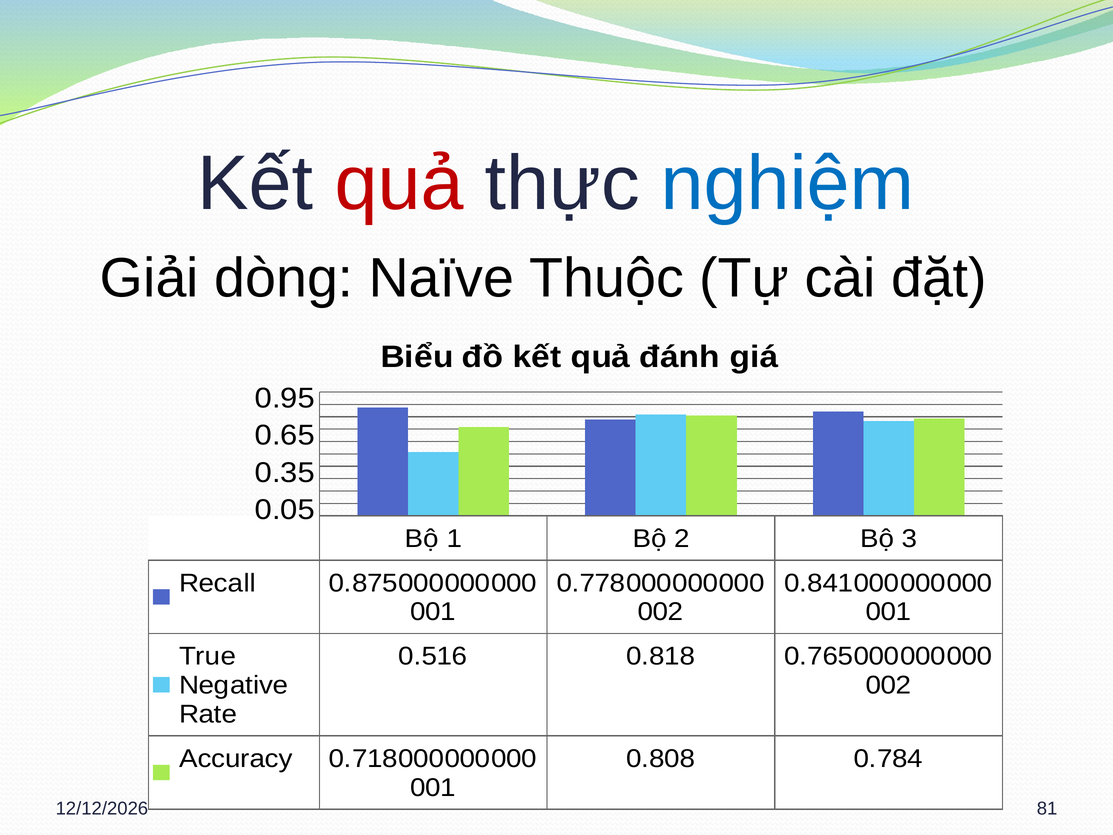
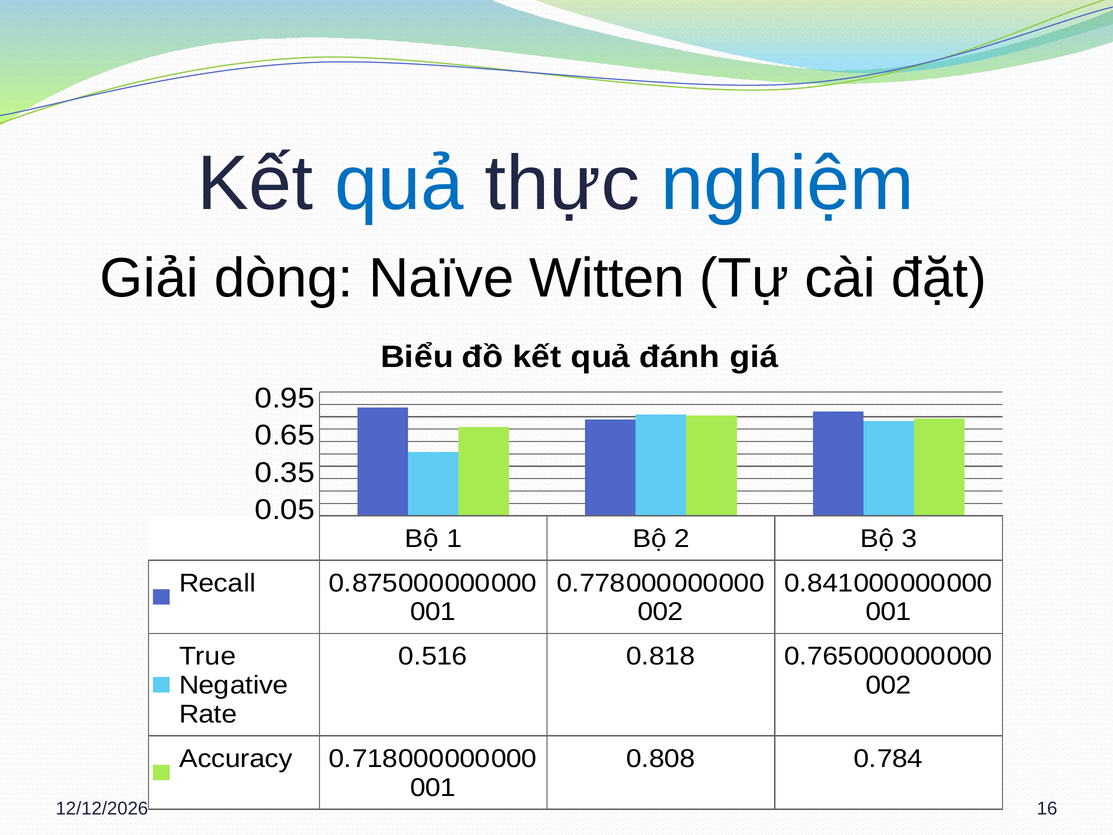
quả at (399, 184) colour: red -> blue
Thuộc: Thuộc -> Witten
81: 81 -> 16
